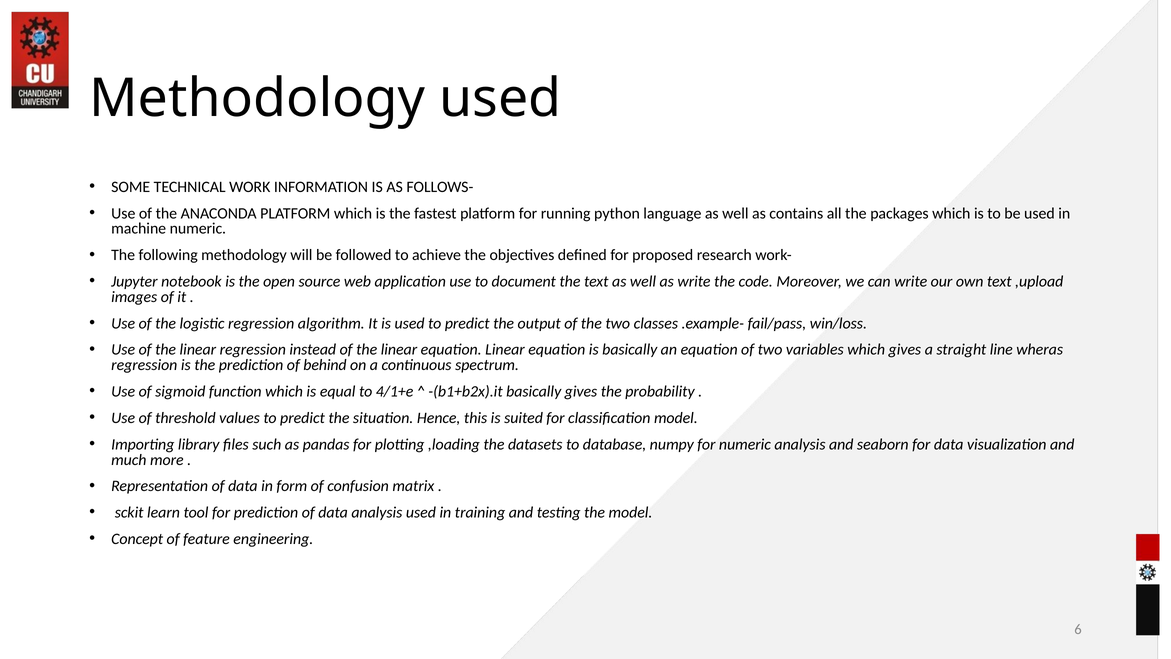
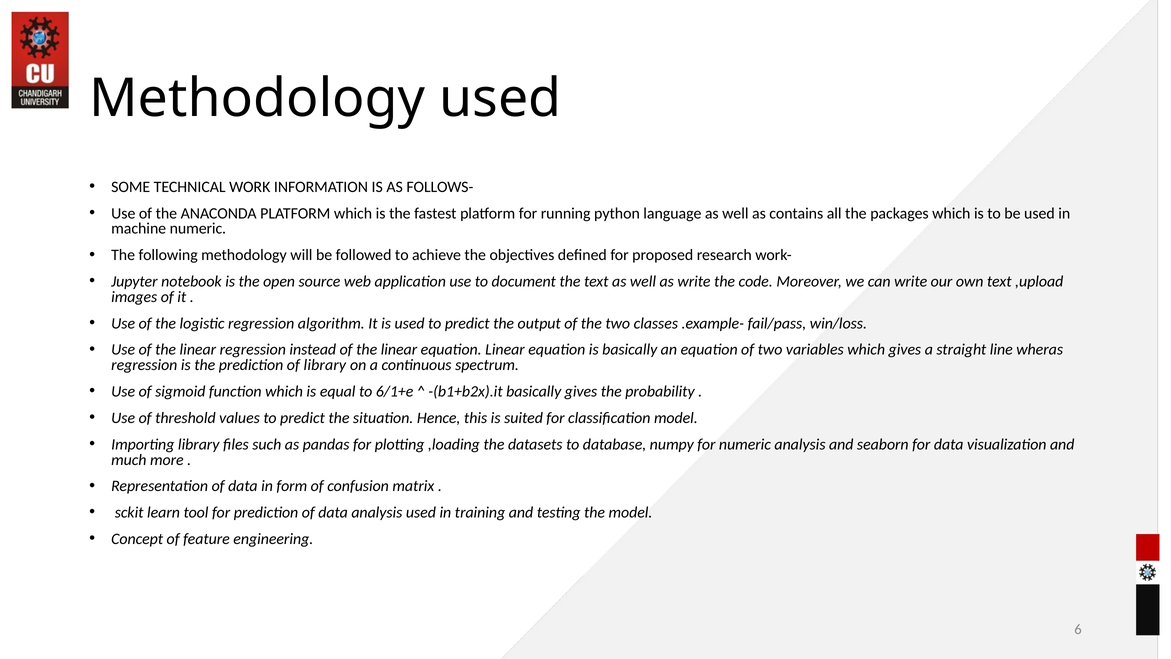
of behind: behind -> library
4/1+e: 4/1+e -> 6/1+e
